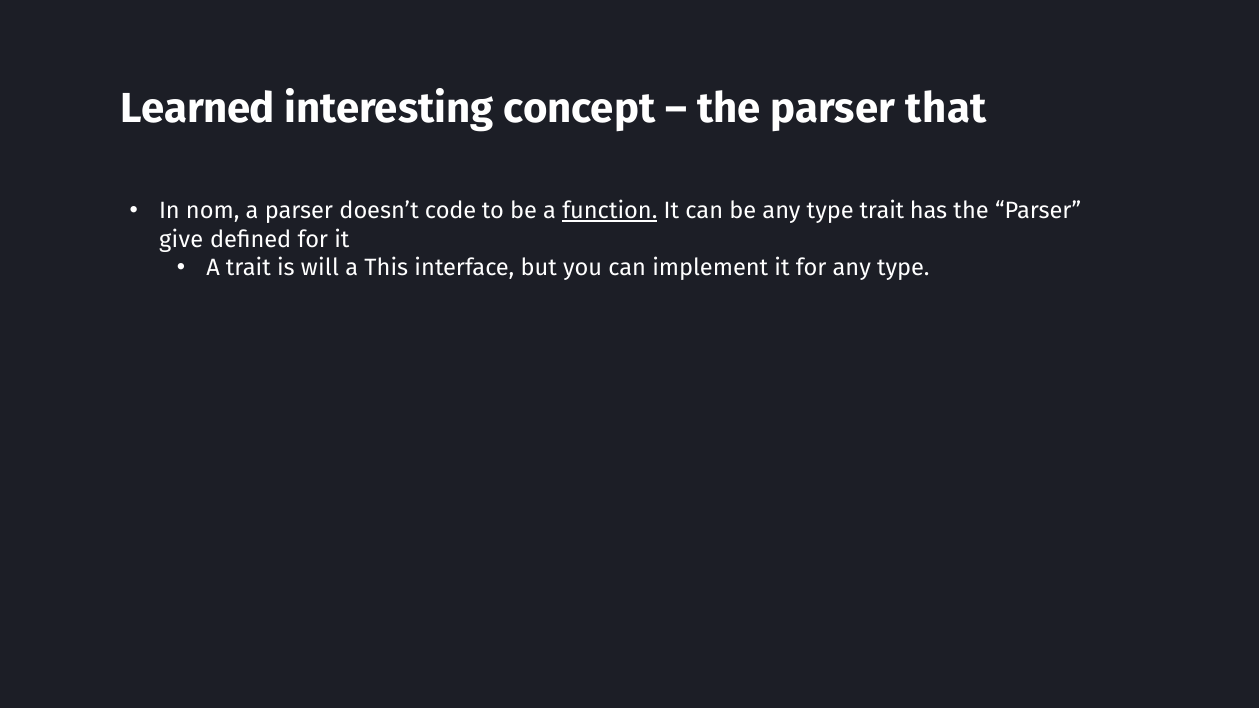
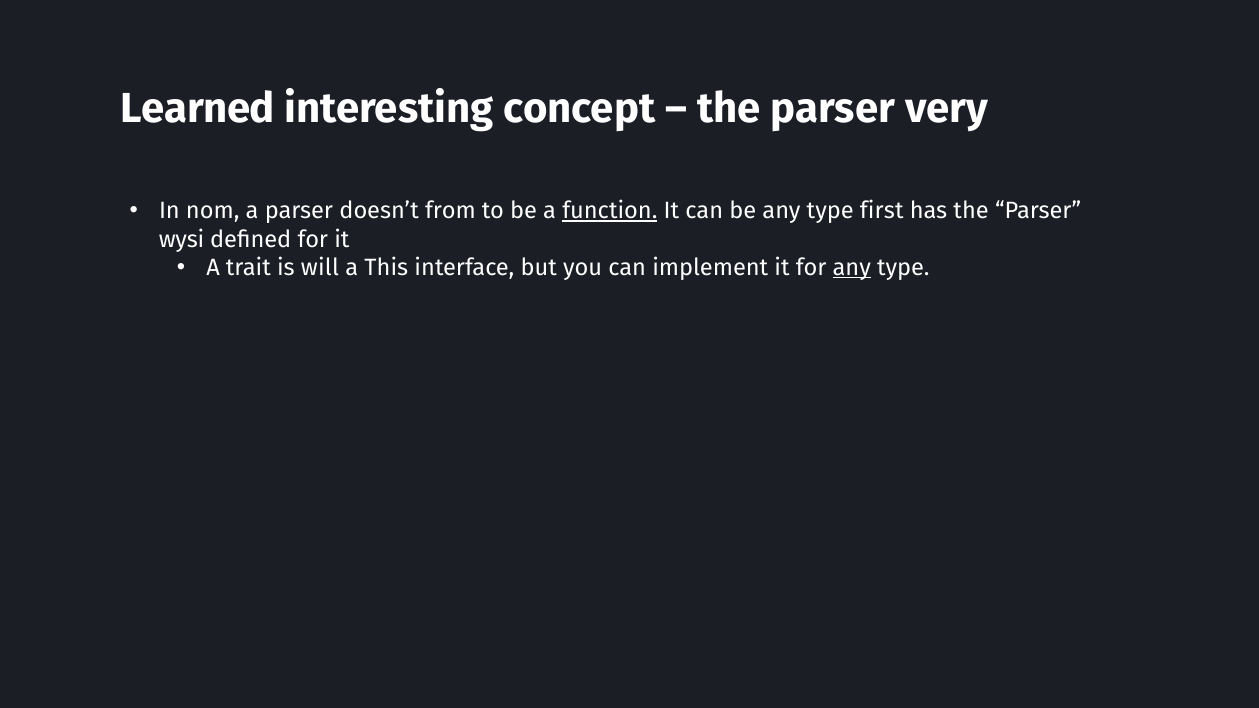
that: that -> very
code: code -> from
type trait: trait -> first
give: give -> wysi
any at (852, 268) underline: none -> present
